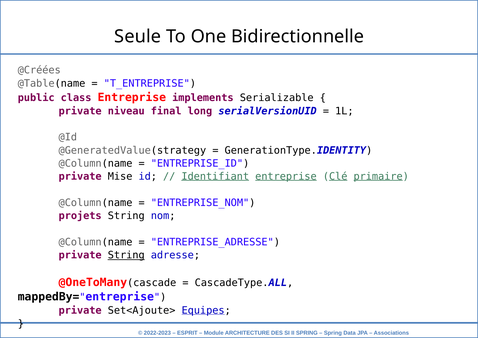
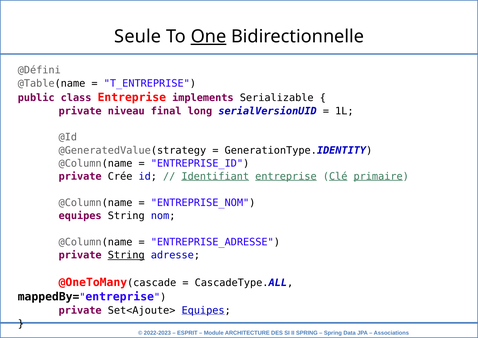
One underline: none -> present
@Créées: @Créées -> @Défini
Mise: Mise -> Crée
projets at (80, 216): projets -> equipes
